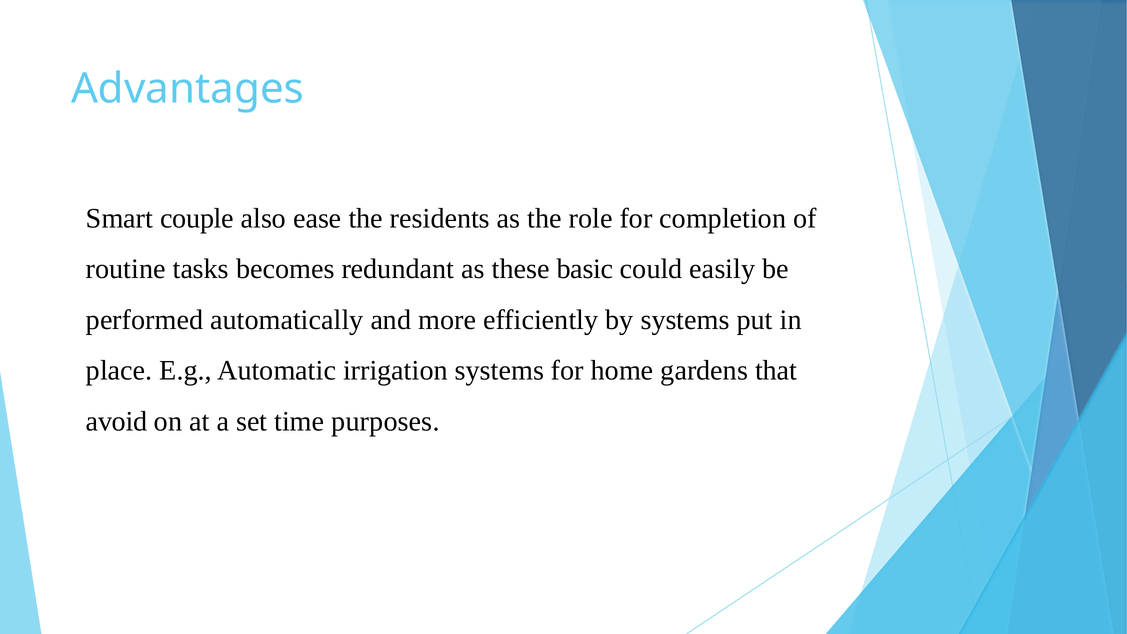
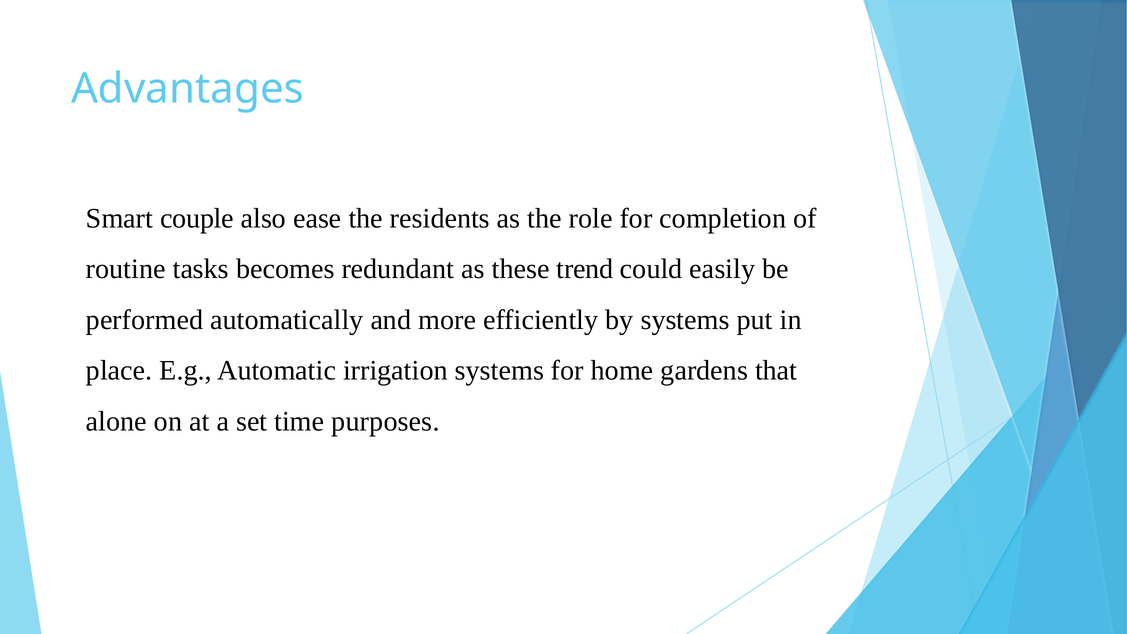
basic: basic -> trend
avoid: avoid -> alone
